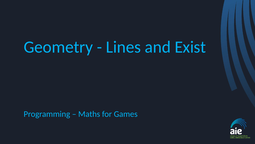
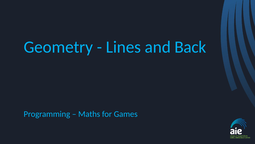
Exist: Exist -> Back
